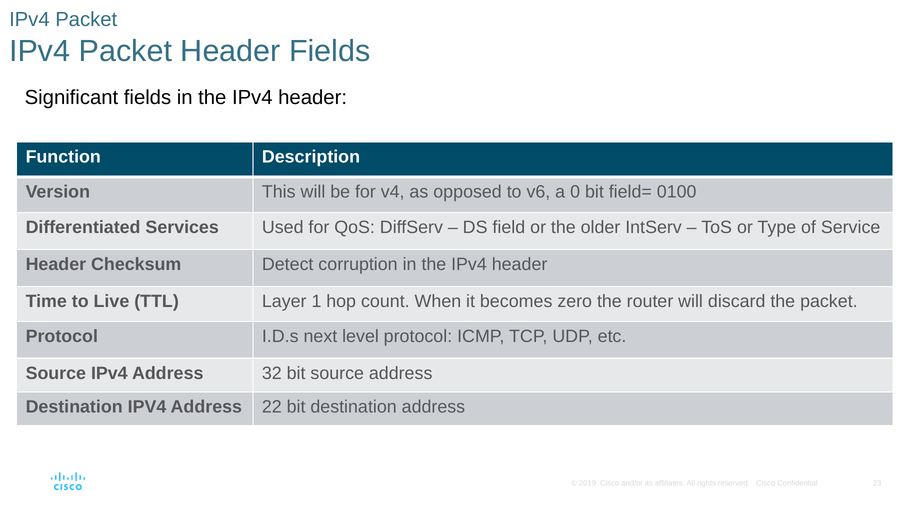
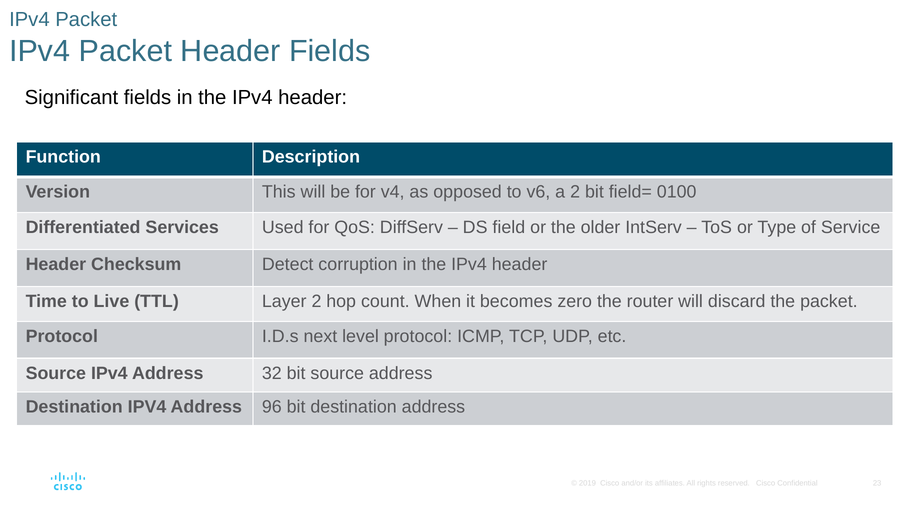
a 0: 0 -> 2
Layer 1: 1 -> 2
22: 22 -> 96
